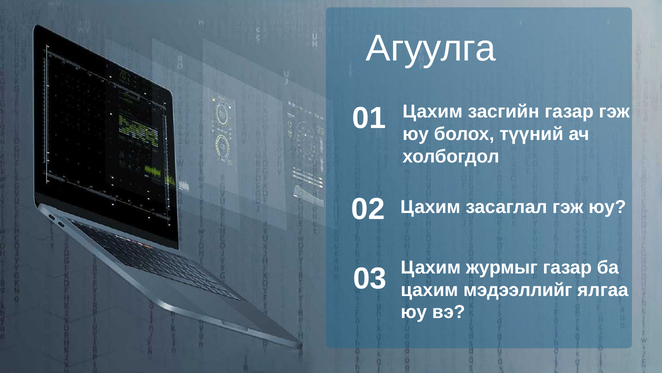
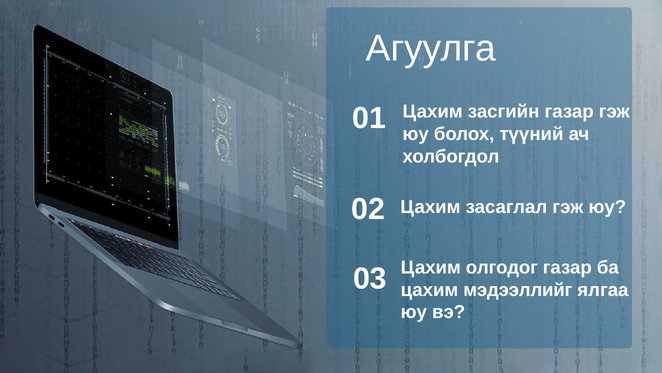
журмыг: журмыг -> олгодог
